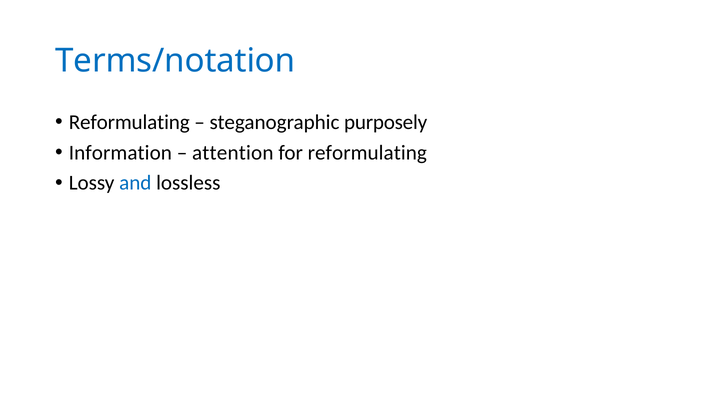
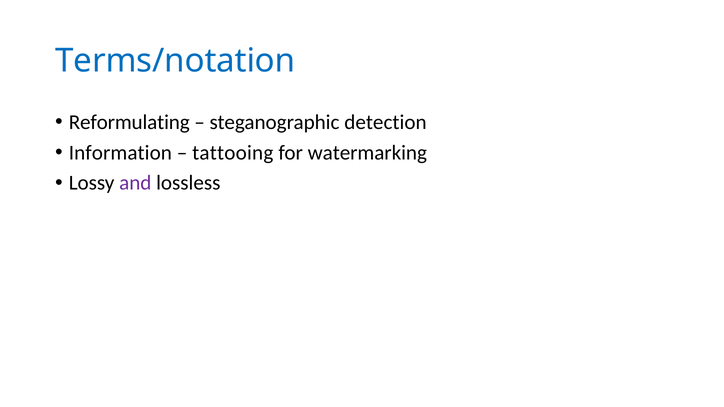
purposely: purposely -> detection
attention: attention -> tattooing
for reformulating: reformulating -> watermarking
and colour: blue -> purple
